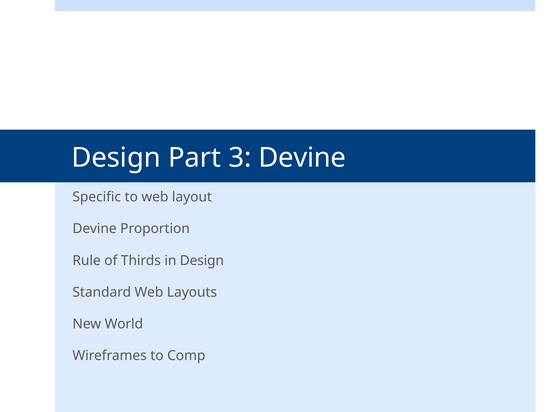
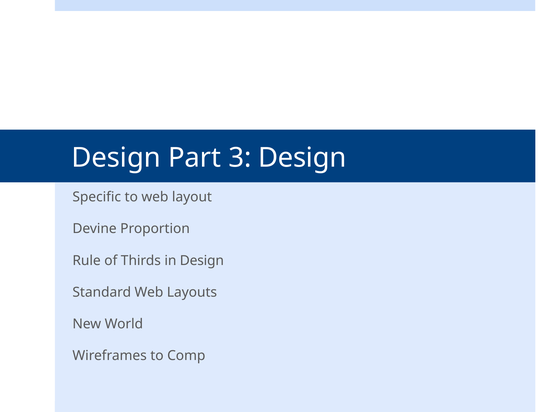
3 Devine: Devine -> Design
